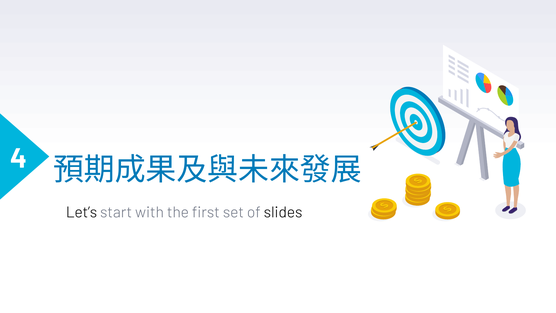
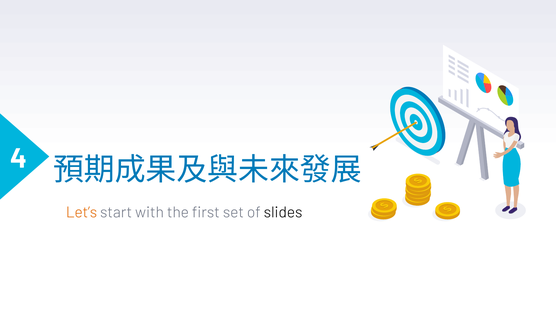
Let’s colour: black -> orange
